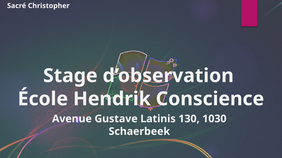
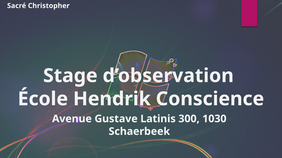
130: 130 -> 300
